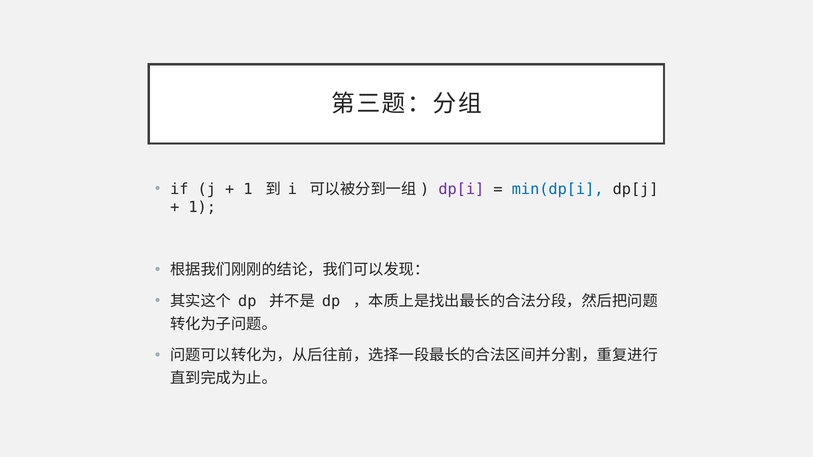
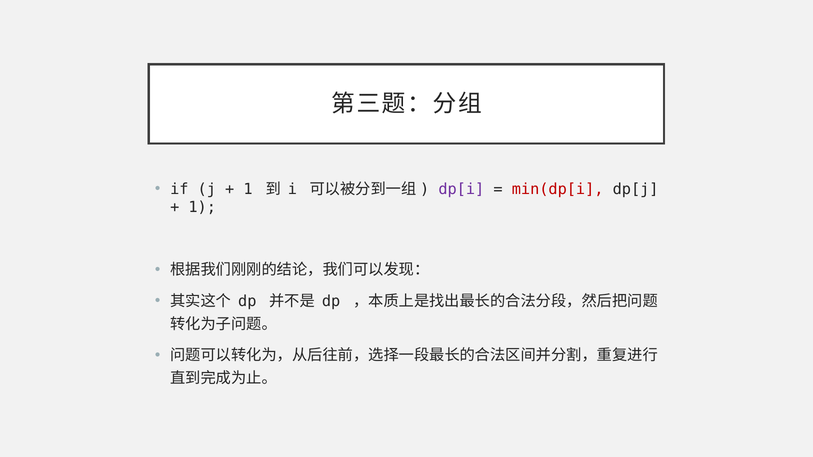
min(dp[i colour: blue -> red
